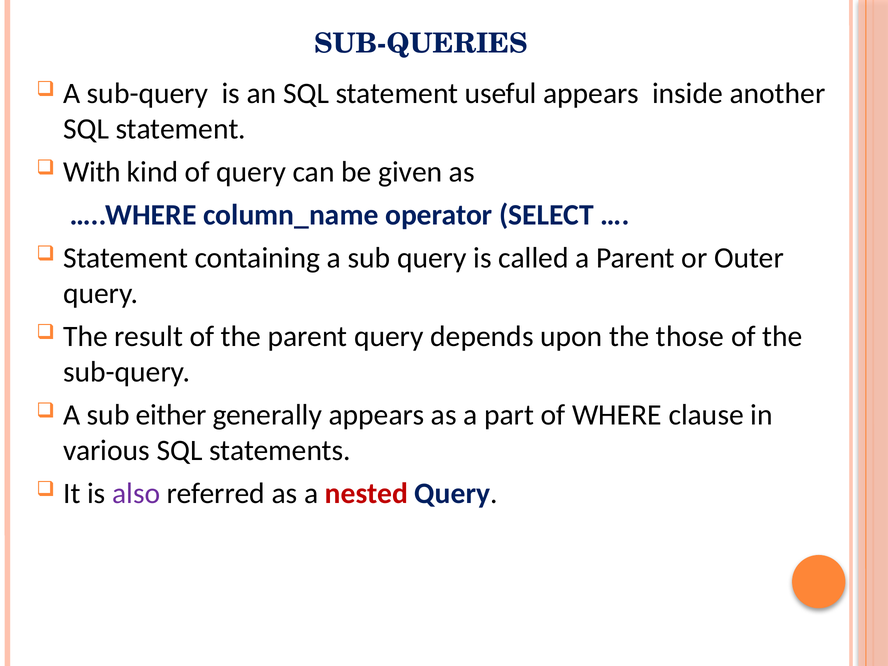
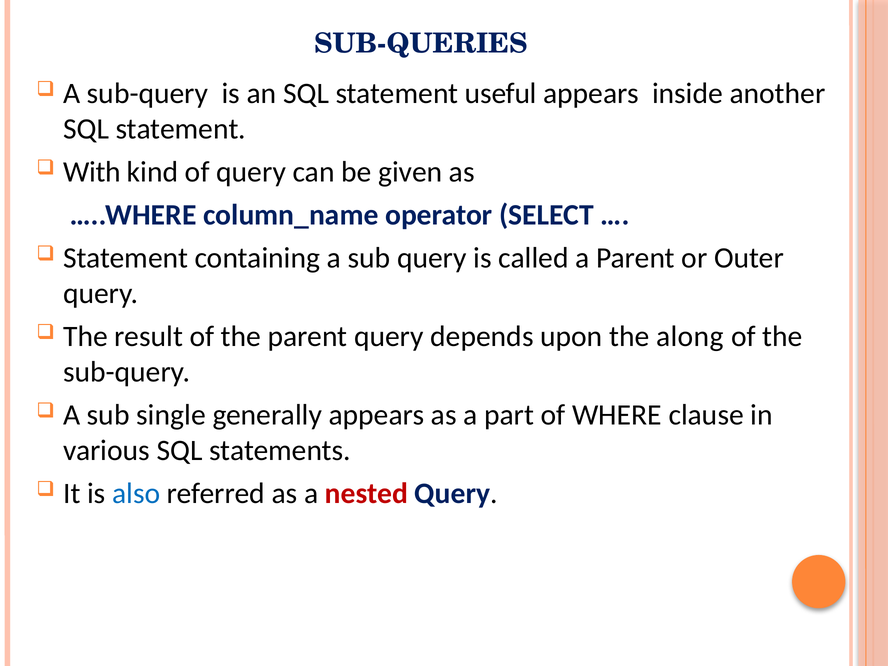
those: those -> along
either: either -> single
also colour: purple -> blue
